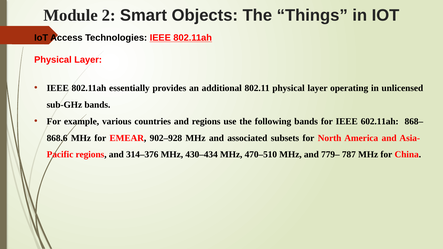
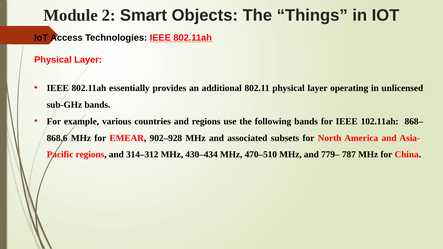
602.11ah: 602.11ah -> 102.11ah
314–376: 314–376 -> 314–312
